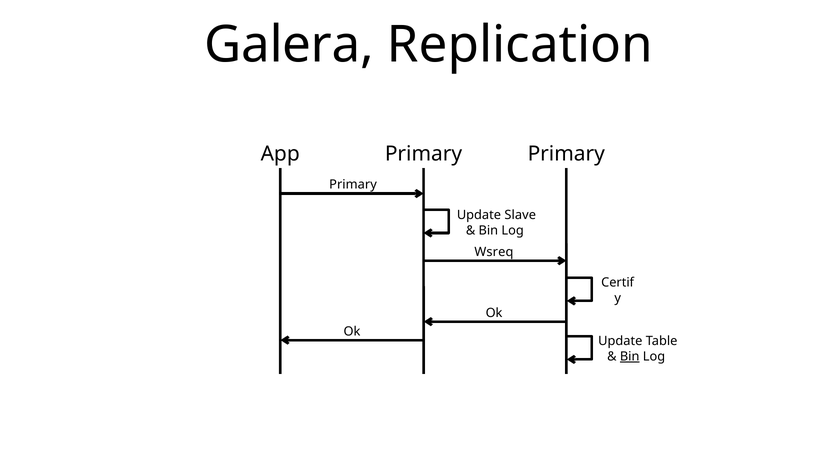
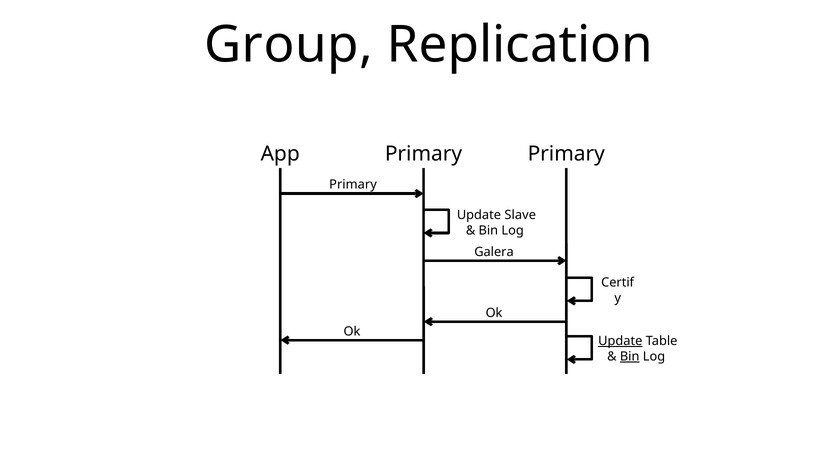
Galera: Galera -> Group
Wsreq: Wsreq -> Galera
Update at (620, 341) underline: none -> present
